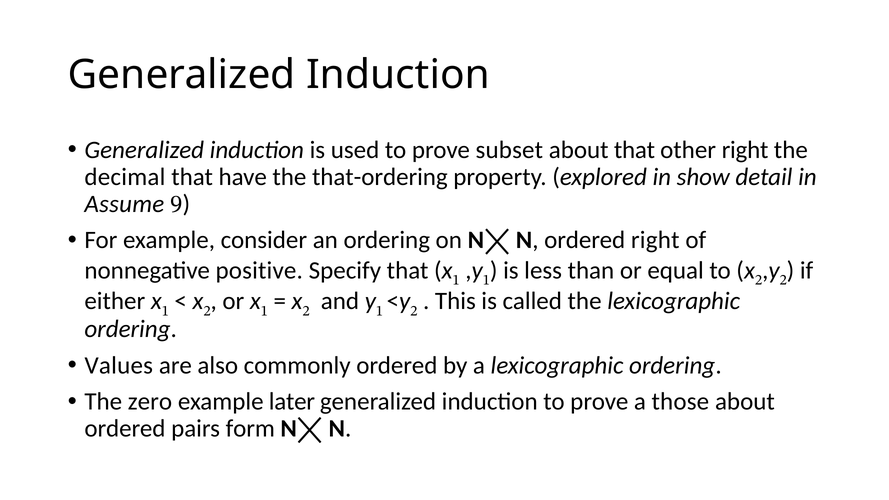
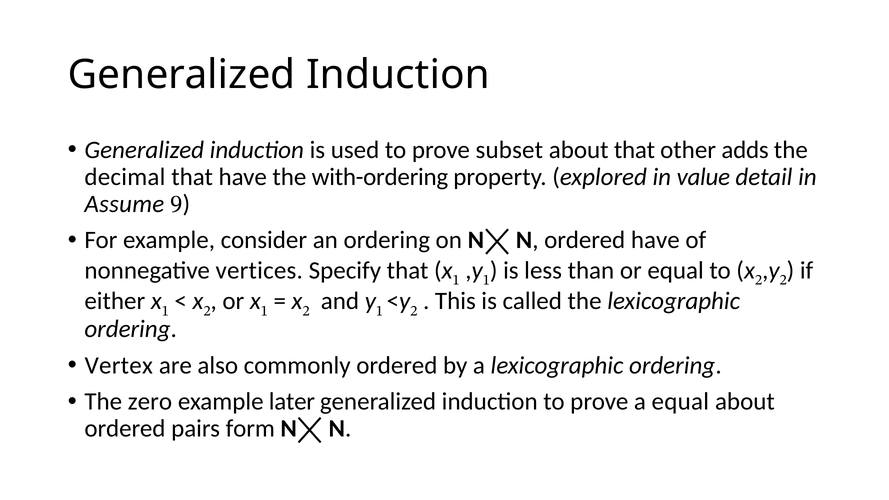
other right: right -> adds
that-ordering: that-ordering -> with-ordering
show: show -> value
ordered right: right -> have
positive: positive -> vertices
Values: Values -> Vertex
a those: those -> equal
